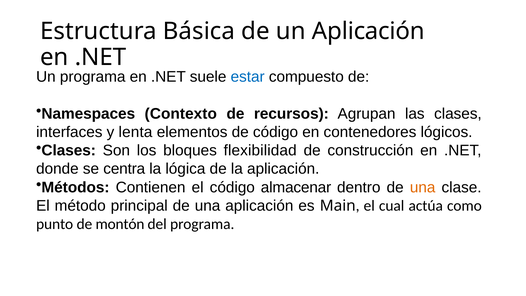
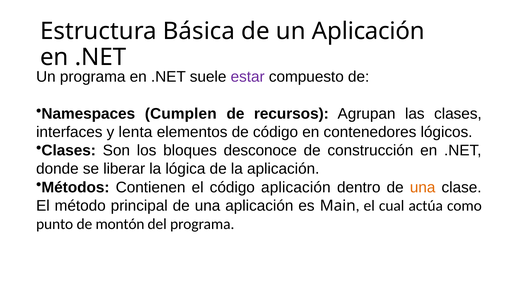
estar colour: blue -> purple
Contexto: Contexto -> Cumplen
flexibilidad: flexibilidad -> desconoce
centra: centra -> liberar
código almacenar: almacenar -> aplicación
